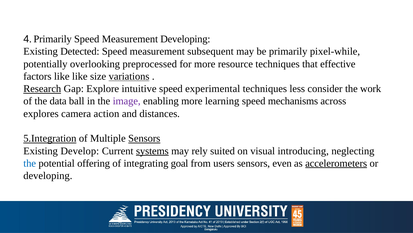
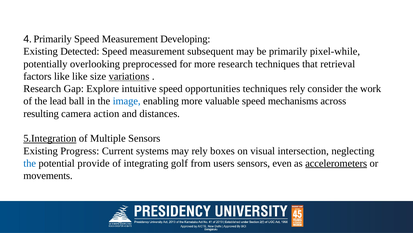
more resource: resource -> research
effective: effective -> retrieval
Research at (42, 89) underline: present -> none
experimental: experimental -> opportunities
techniques less: less -> rely
data: data -> lead
image colour: purple -> blue
learning: learning -> valuable
explores: explores -> resulting
Sensors at (144, 138) underline: present -> none
Develop: Develop -> Progress
systems underline: present -> none
suited: suited -> boxes
introducing: introducing -> intersection
offering: offering -> provide
goal: goal -> golf
developing at (48, 175): developing -> movements
